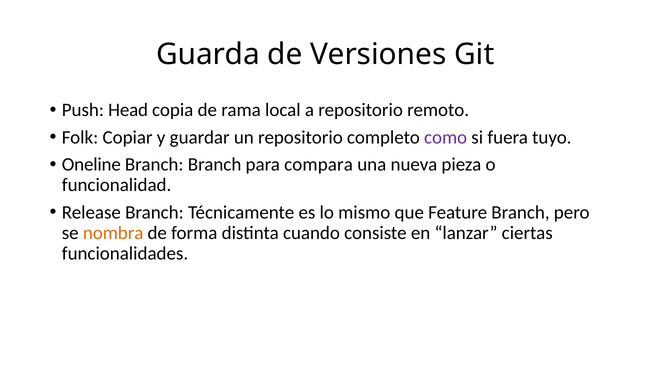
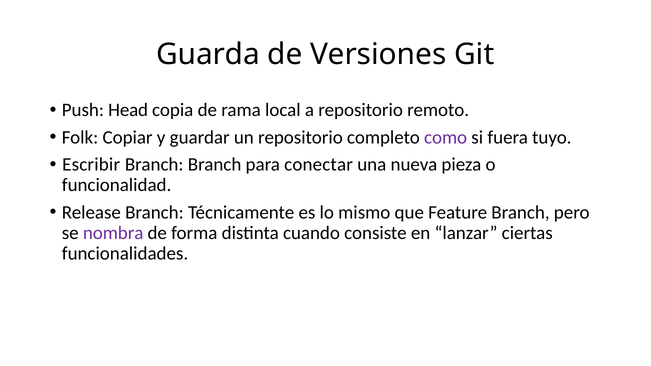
Oneline: Oneline -> Escribir
compara: compara -> conectar
nombra colour: orange -> purple
